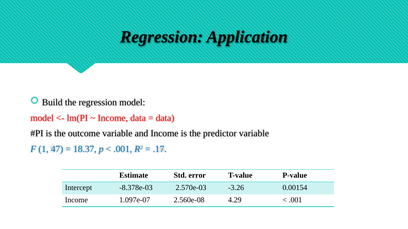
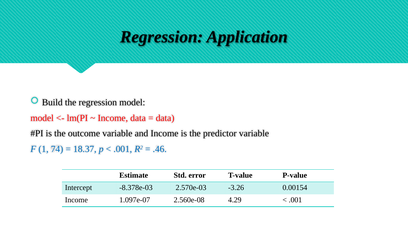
47: 47 -> 74
.17: .17 -> .46
